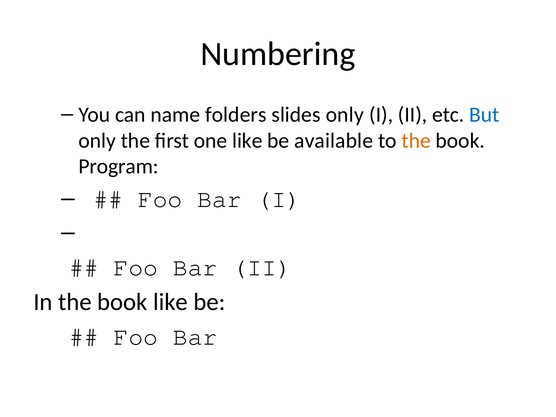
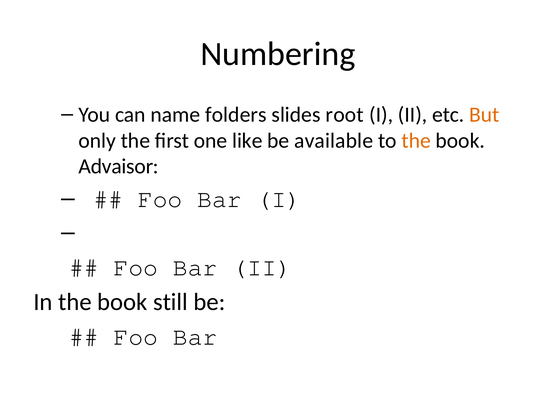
slides only: only -> root
But colour: blue -> orange
Program: Program -> Advaisor
book like: like -> still
